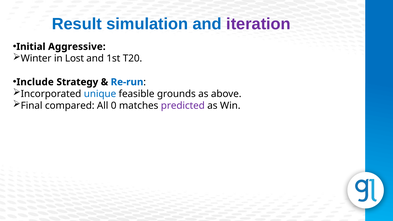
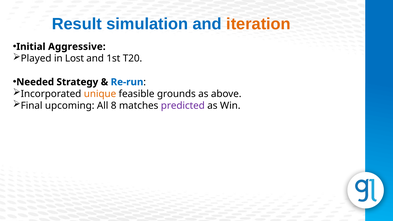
iteration colour: purple -> orange
Winter: Winter -> Played
Include: Include -> Needed
unique colour: blue -> orange
compared: compared -> upcoming
0: 0 -> 8
